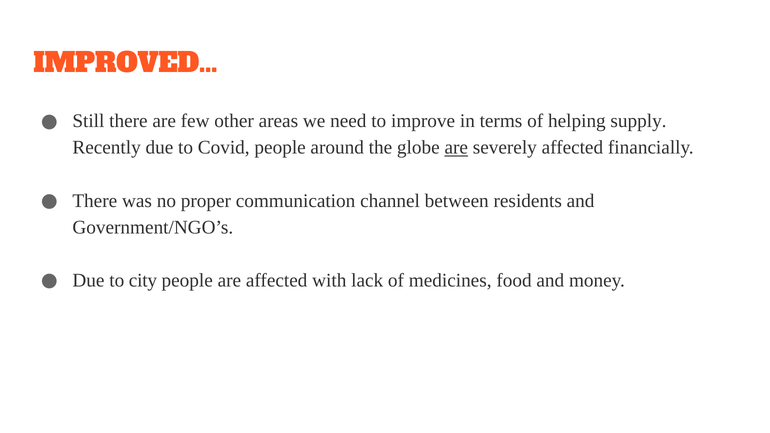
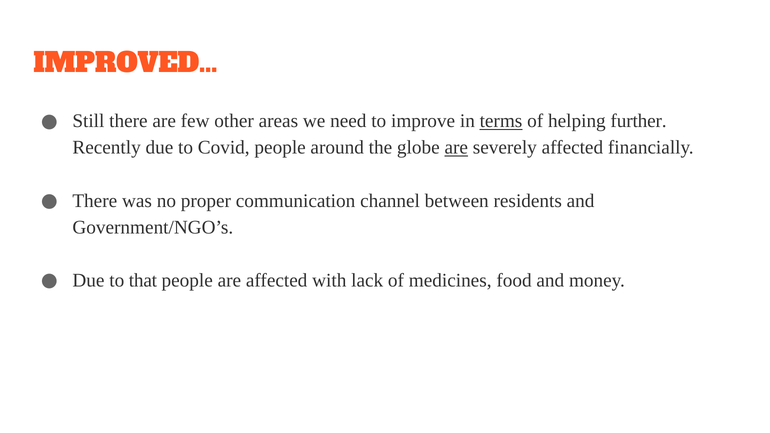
terms underline: none -> present
supply: supply -> further
city: city -> that
